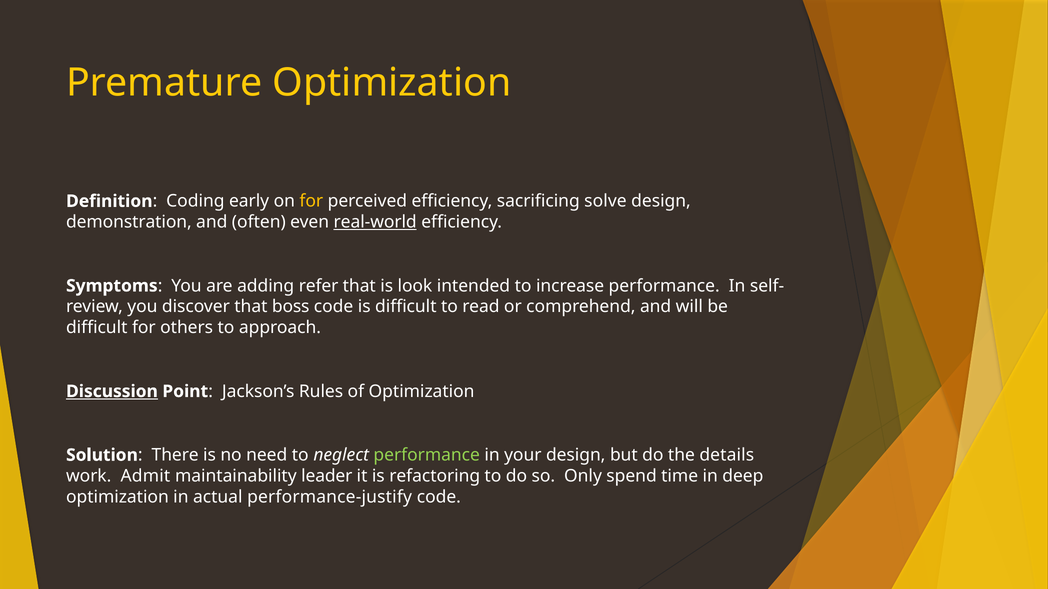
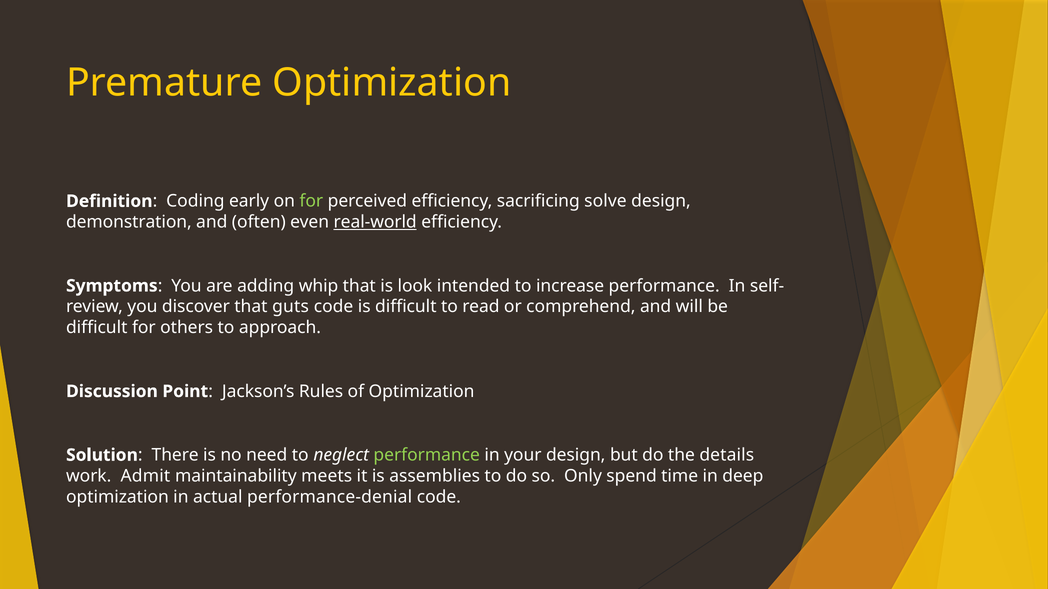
for at (311, 201) colour: yellow -> light green
refer: refer -> whip
boss: boss -> guts
Discussion underline: present -> none
leader: leader -> meets
refactoring: refactoring -> assemblies
performance-justify: performance-justify -> performance-denial
